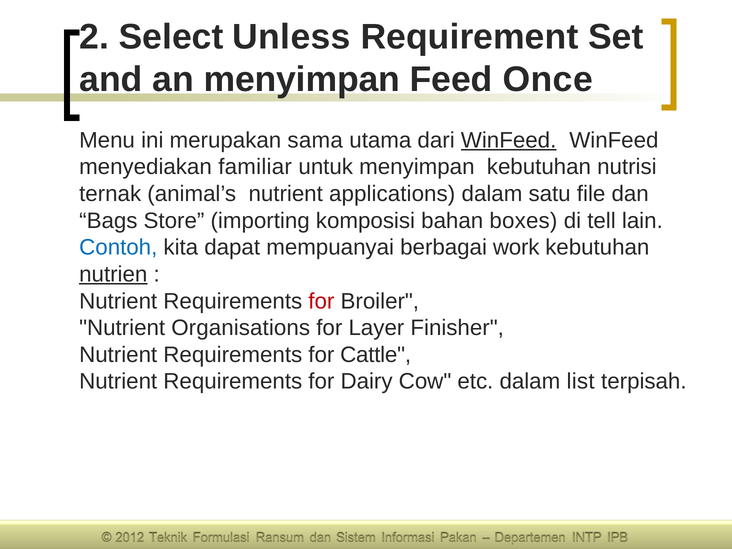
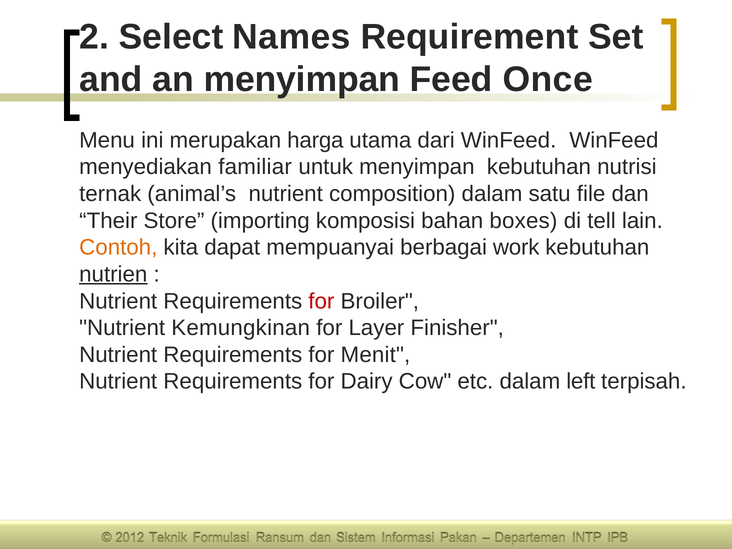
Unless: Unless -> Names
sama: sama -> harga
WinFeed at (509, 140) underline: present -> none
applications: applications -> composition
Bags: Bags -> Their
Contoh colour: blue -> orange
Organisations: Organisations -> Kemungkinan
Cattle: Cattle -> Menit
list: list -> left
